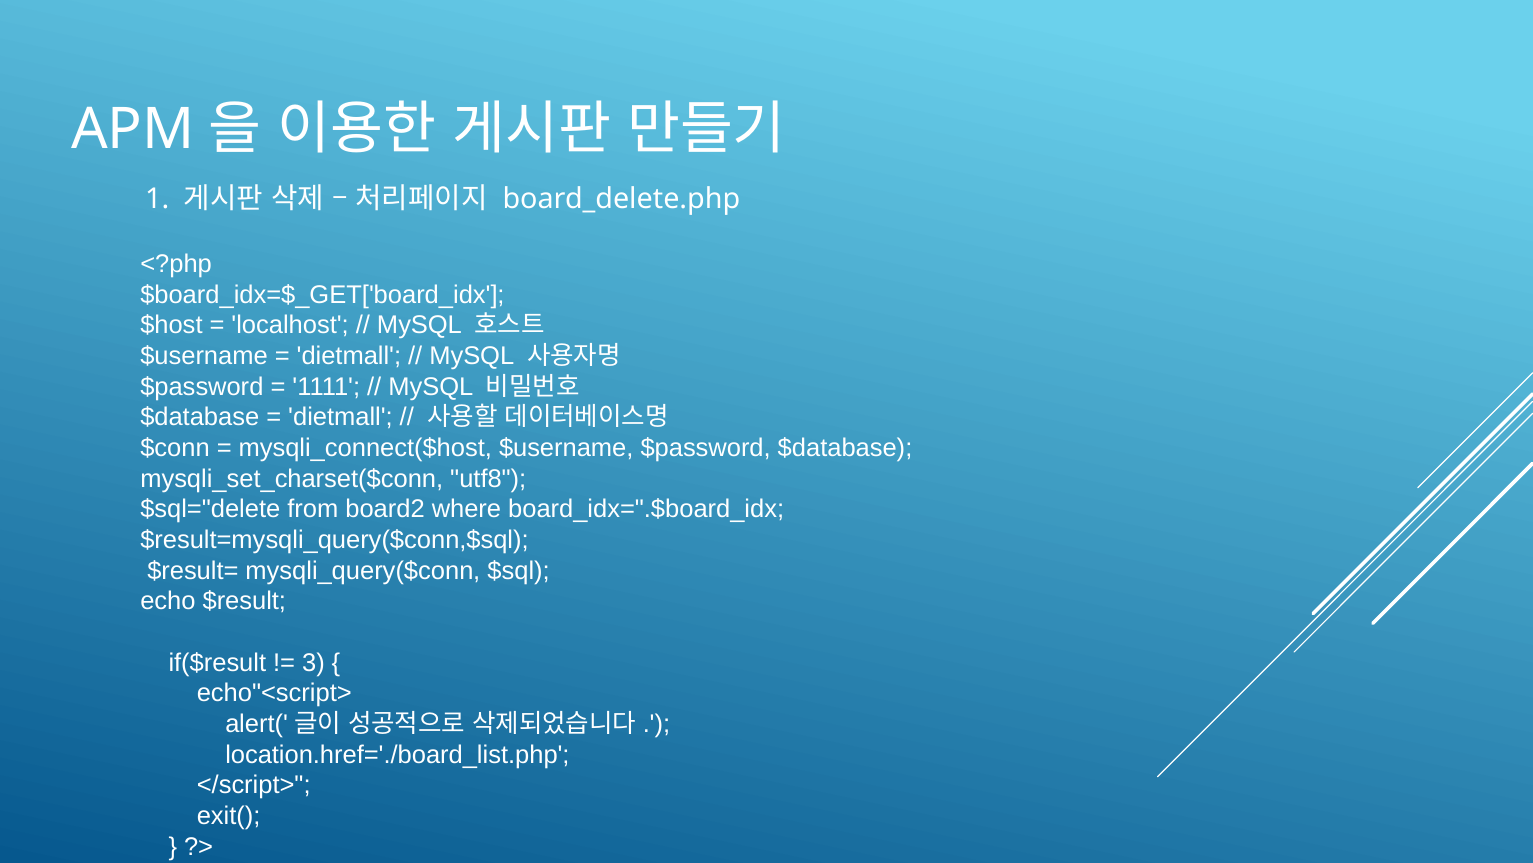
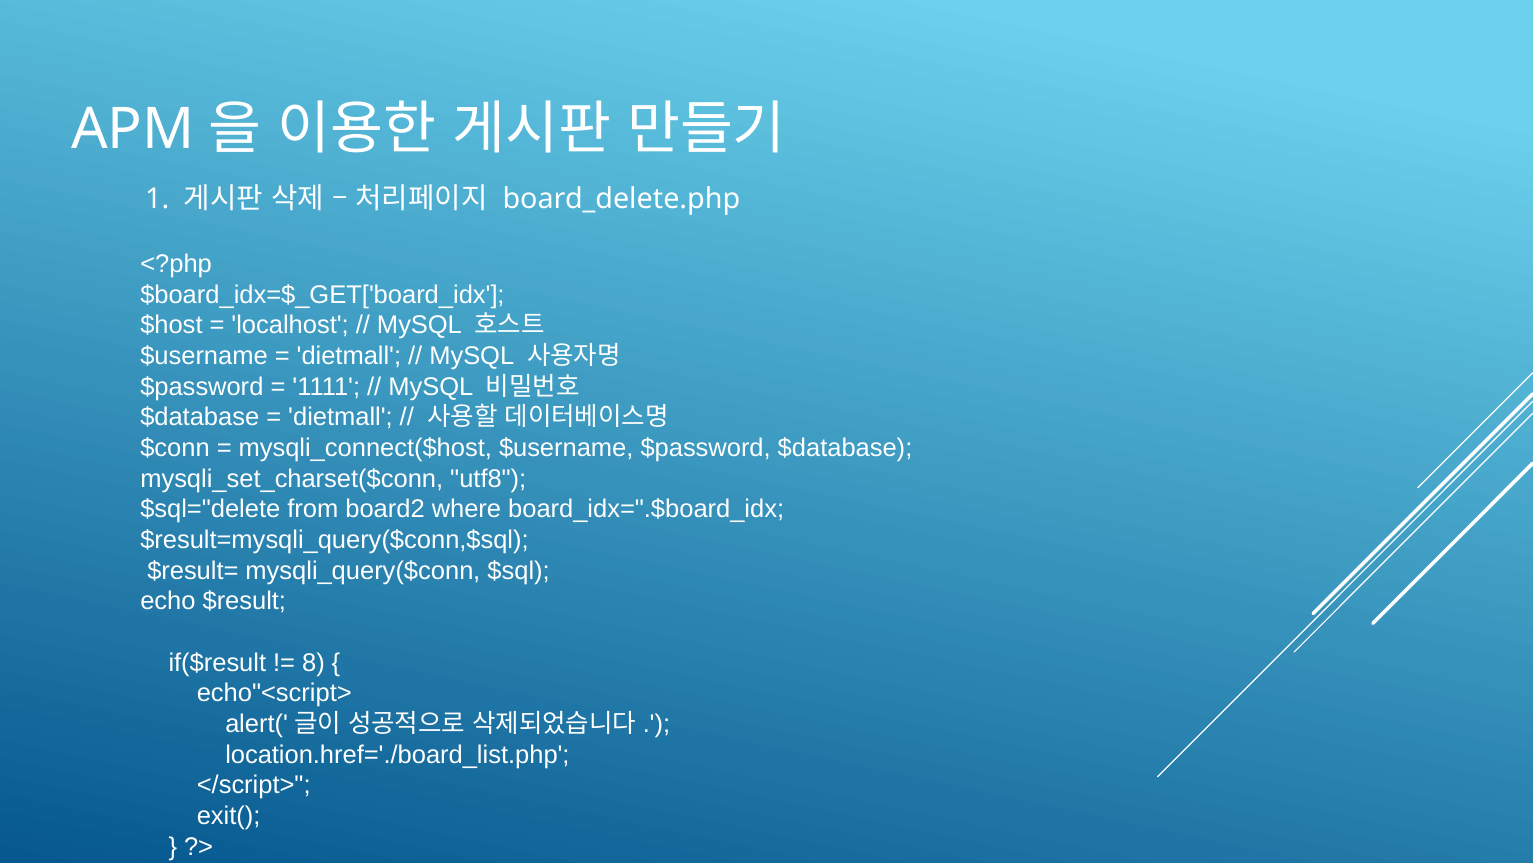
3: 3 -> 8
